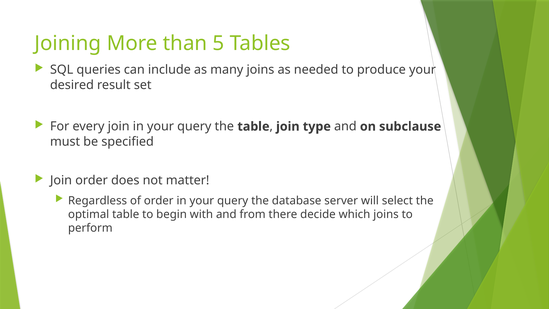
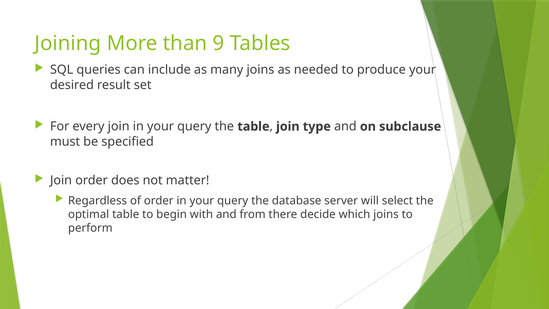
5: 5 -> 9
